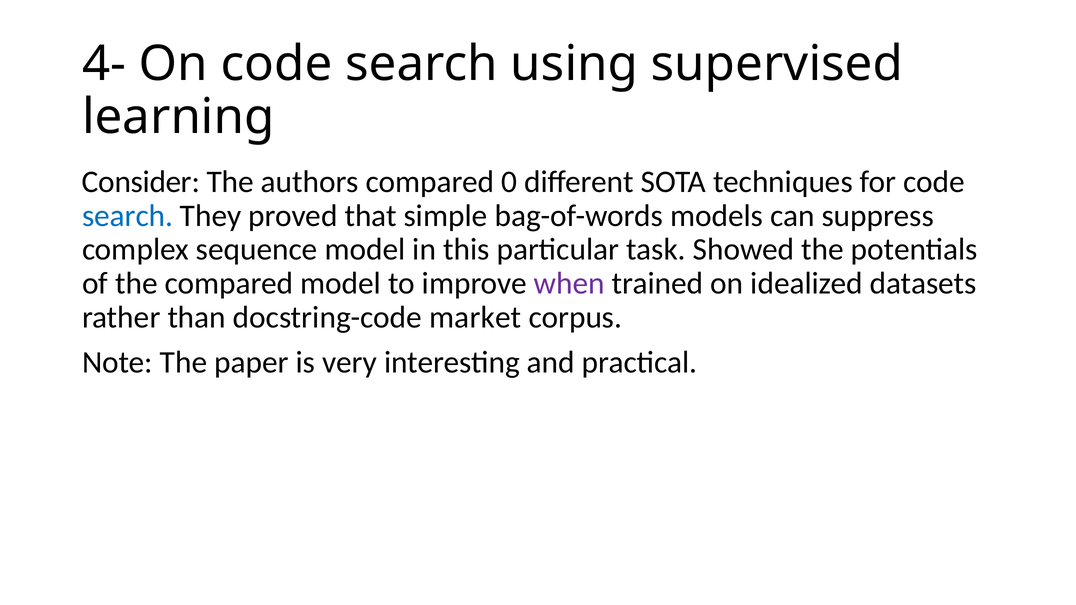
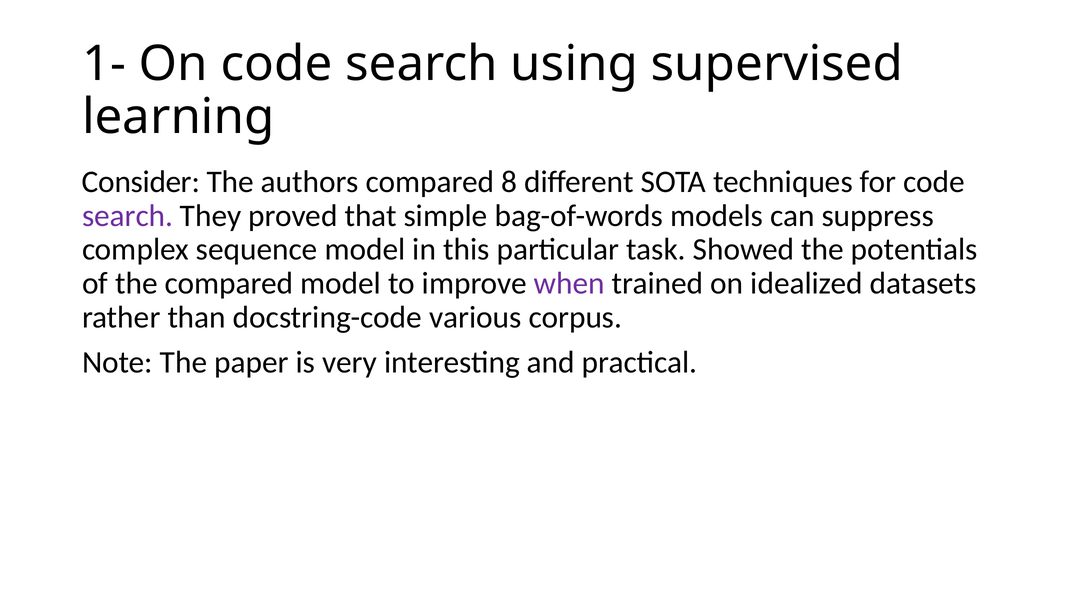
4-: 4- -> 1-
0: 0 -> 8
search at (128, 216) colour: blue -> purple
market: market -> various
